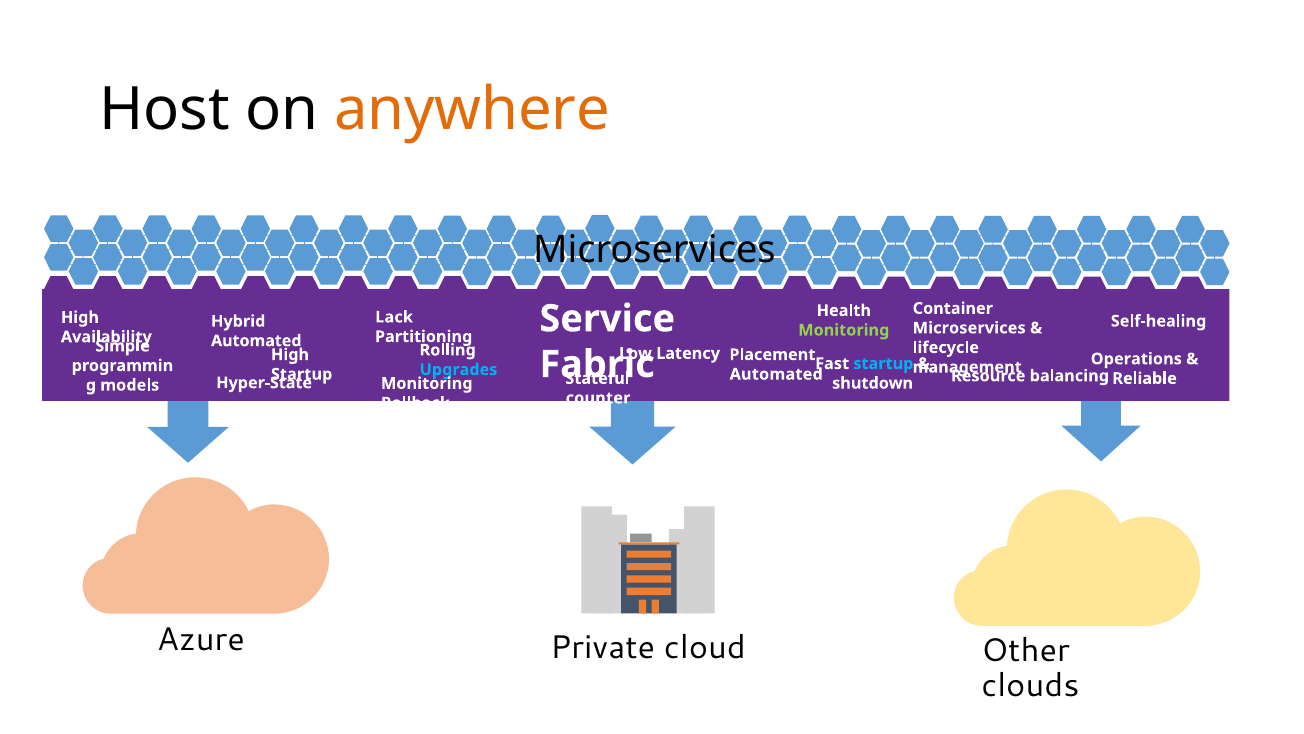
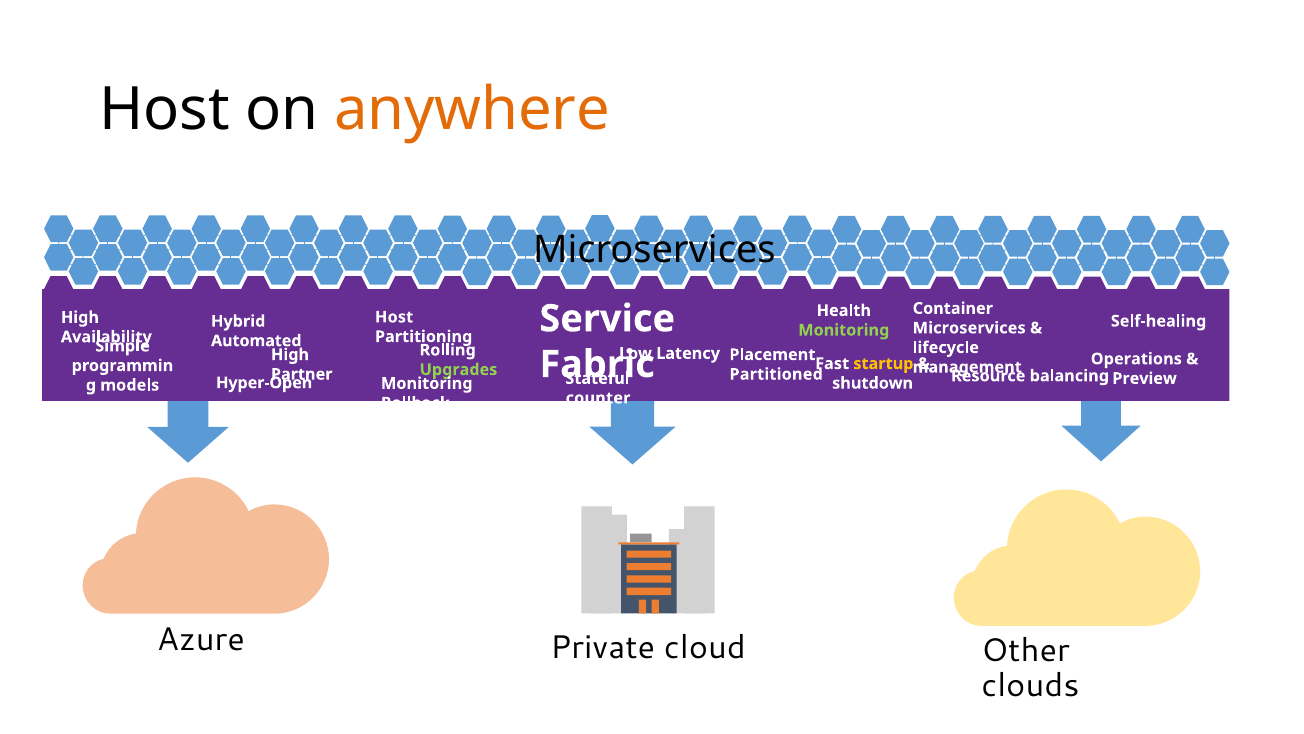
Lack at (394, 317): Lack -> Host
startup at (883, 363) colour: light blue -> yellow
Upgrades colour: light blue -> light green
Startup at (302, 374): Startup -> Partner
Automated at (776, 374): Automated -> Partitioned
Reliable: Reliable -> Preview
Hyper-State: Hyper-State -> Hyper-Open
